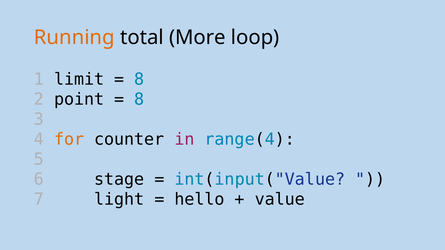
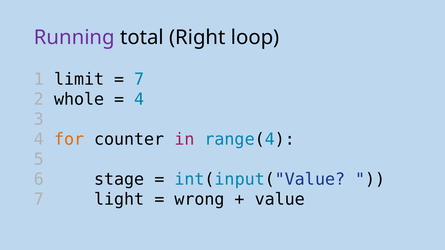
Running colour: orange -> purple
More: More -> Right
8 at (139, 79): 8 -> 7
point: point -> whole
8 at (139, 100): 8 -> 4
hello: hello -> wrong
